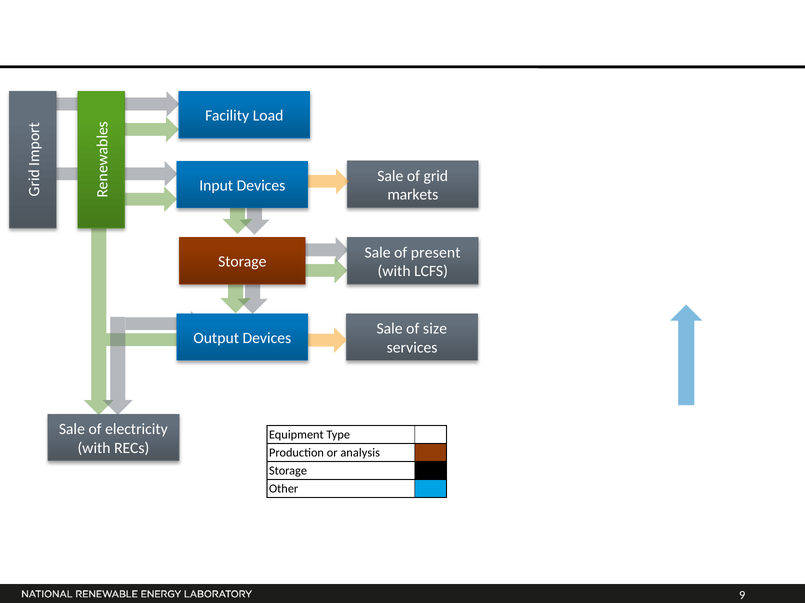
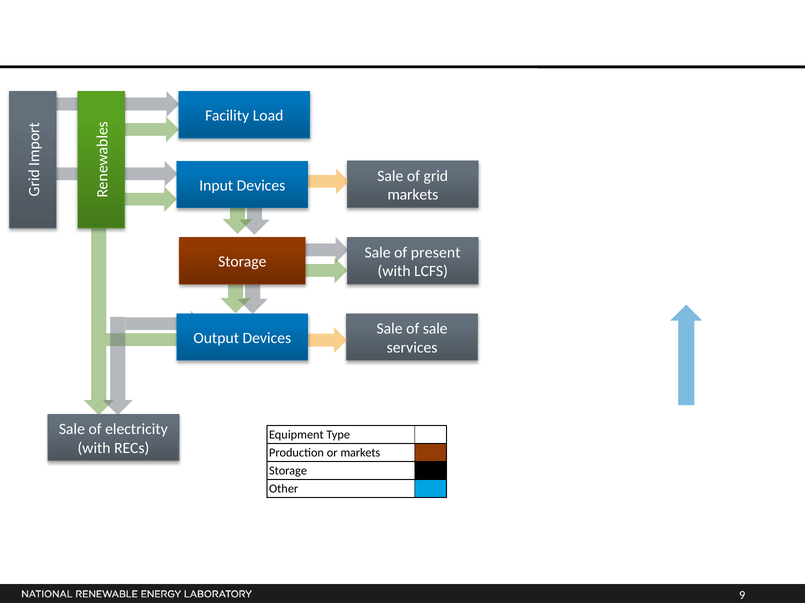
of size: size -> sale
or analysis: analysis -> markets
